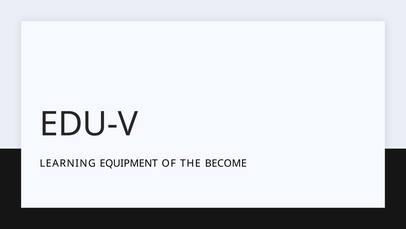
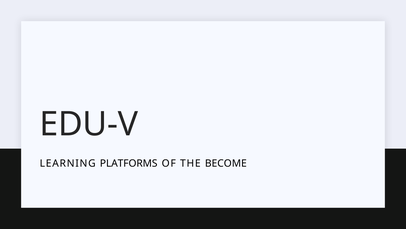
EQUIPMENT: EQUIPMENT -> PLATFORMS
